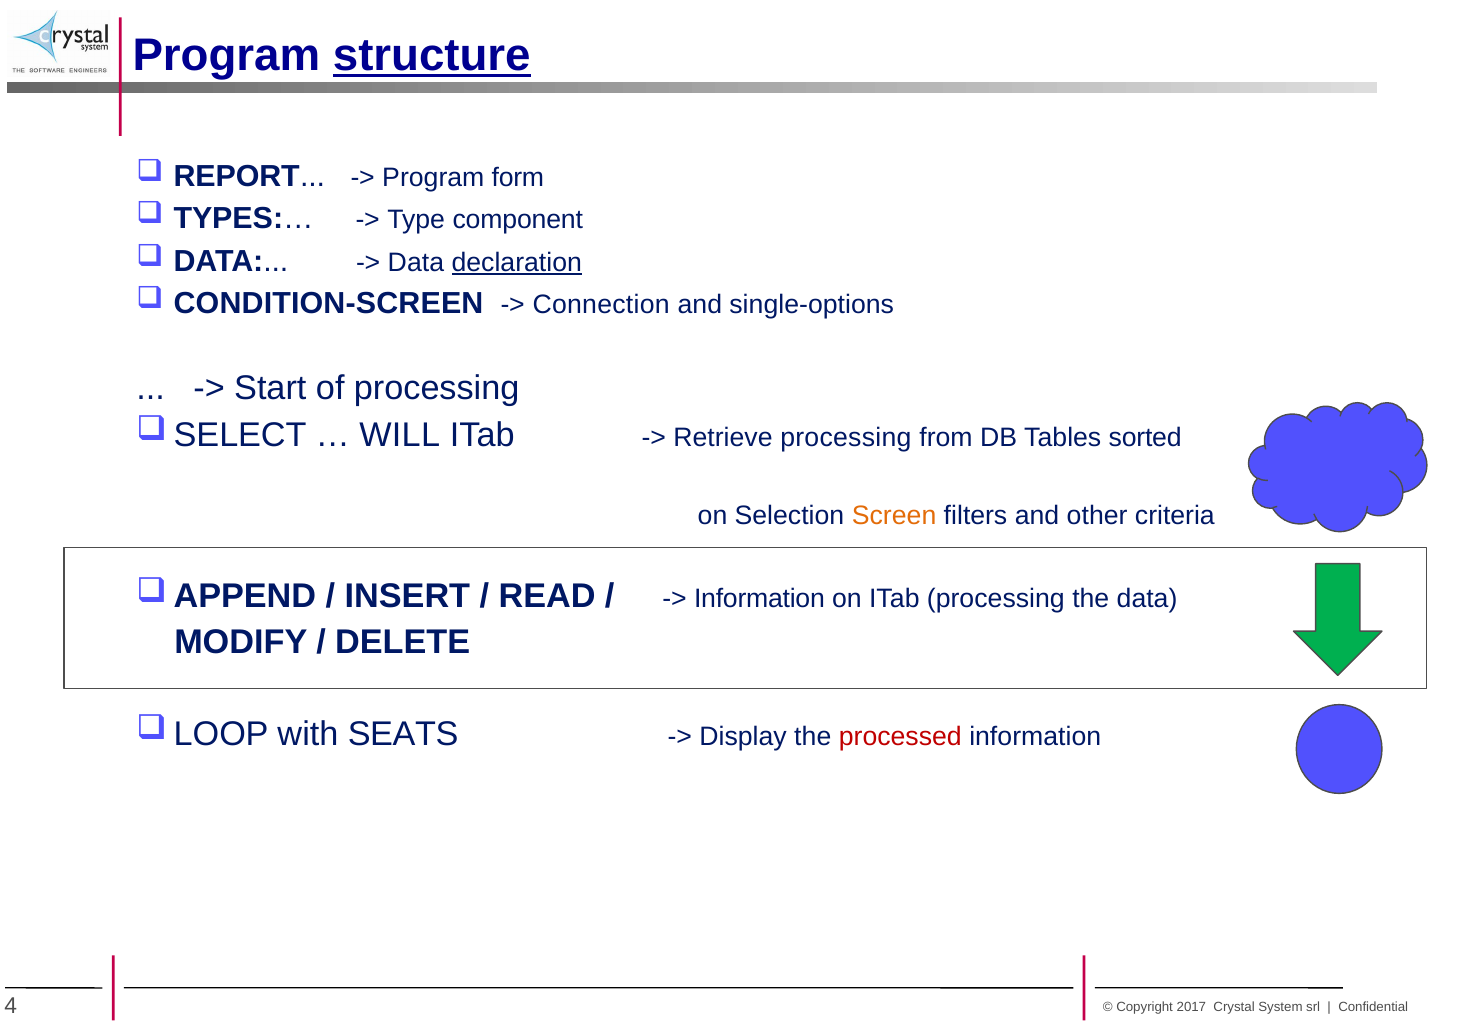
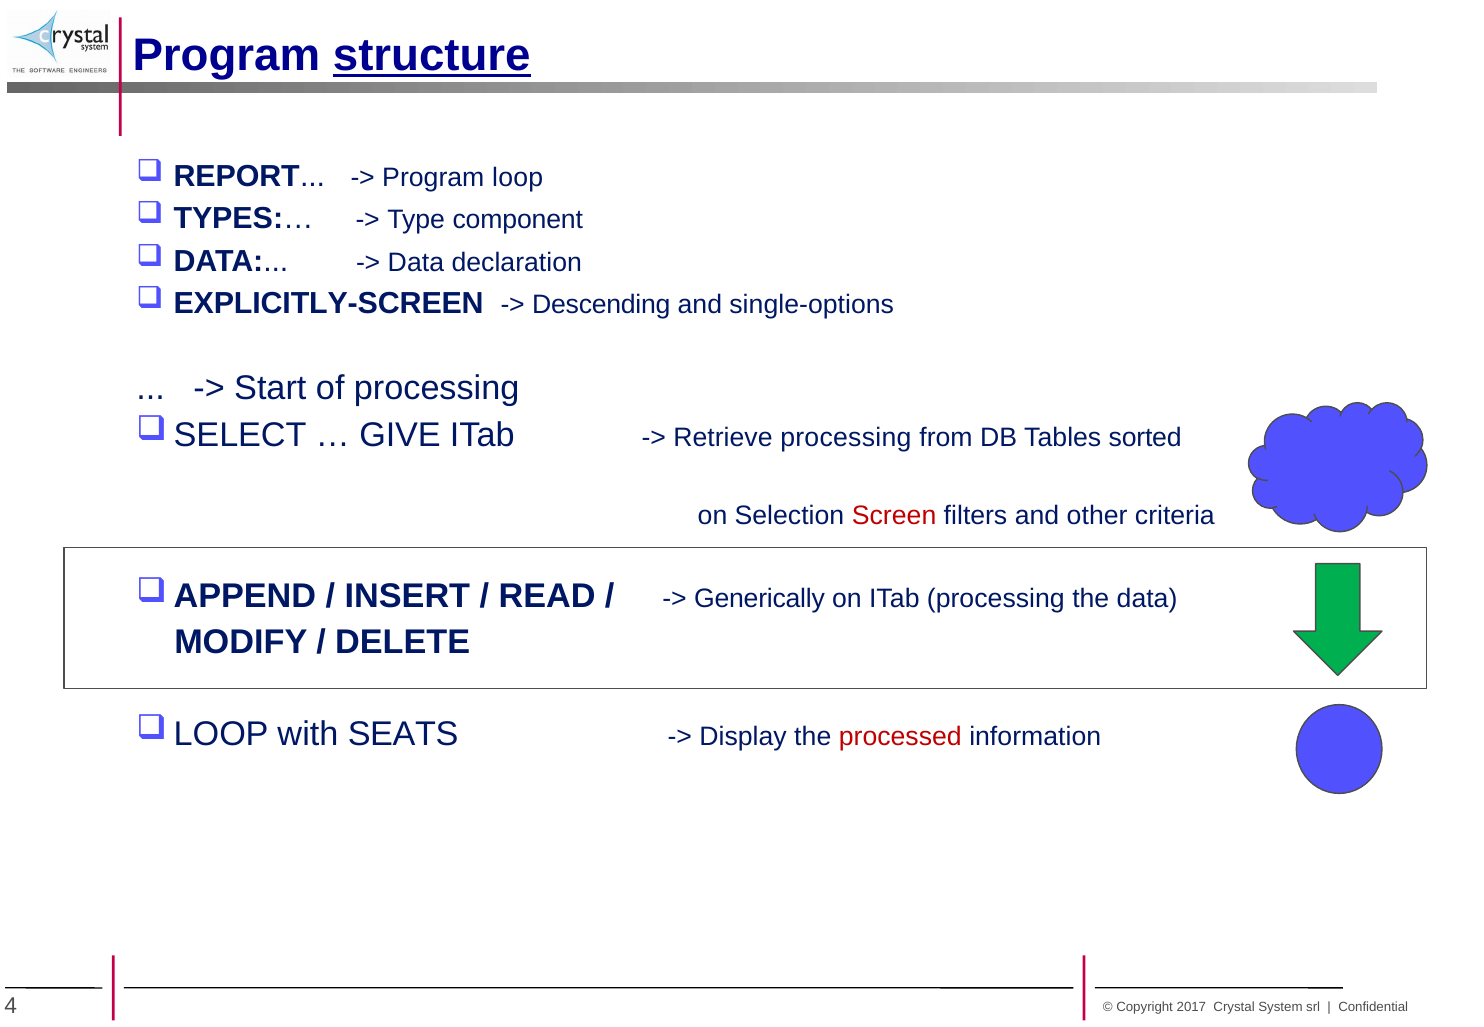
form: form -> loop
declaration underline: present -> none
CONDITION-SCREEN: CONDITION-SCREEN -> EXPLICITLY-SCREEN
Connection: Connection -> Descending
WILL: WILL -> GIVE
Screen colour: orange -> red
Information at (759, 599): Information -> Generically
